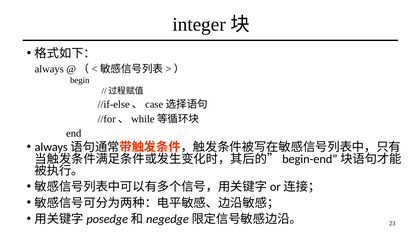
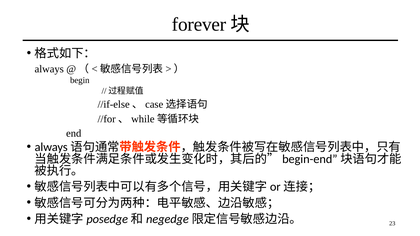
integer: integer -> forever
